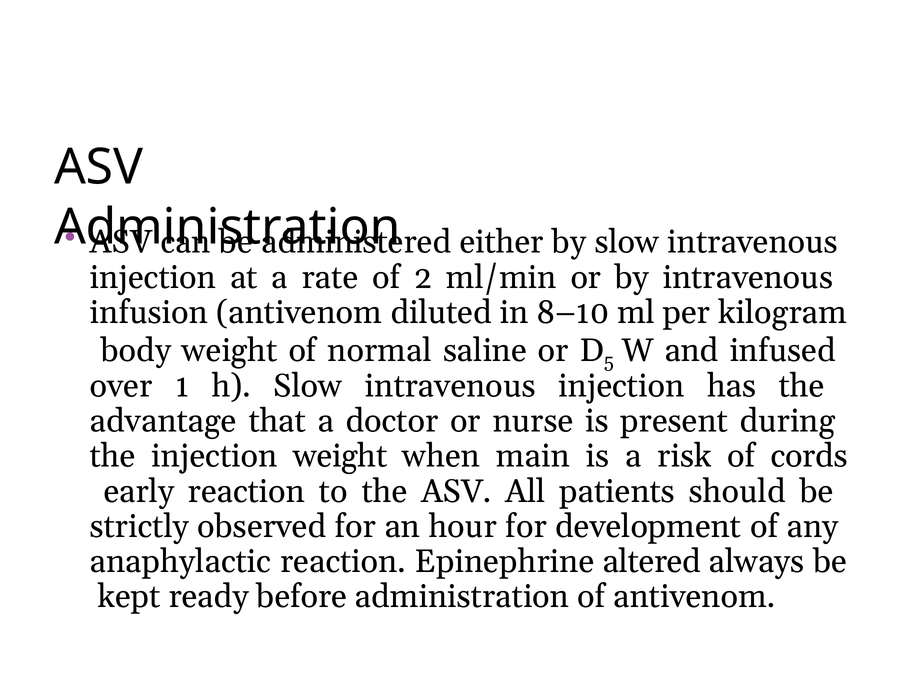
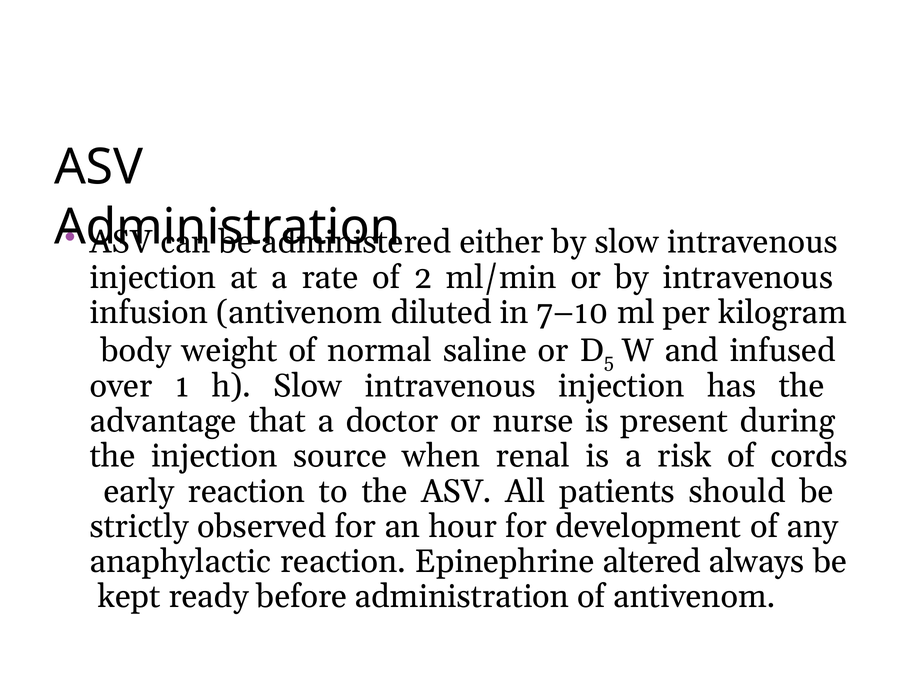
8–10: 8–10 -> 7–10
injection weight: weight -> source
main: main -> renal
